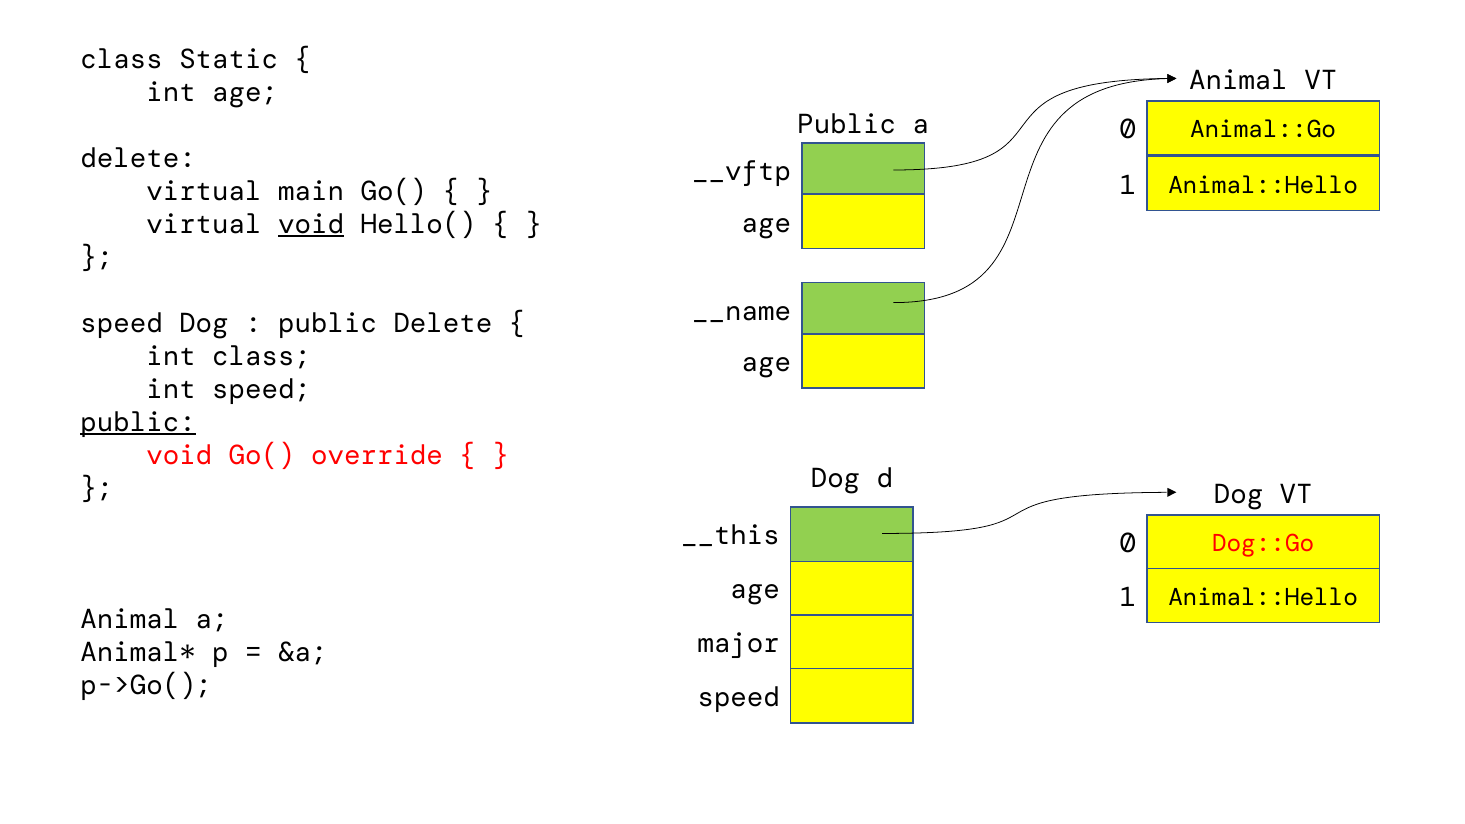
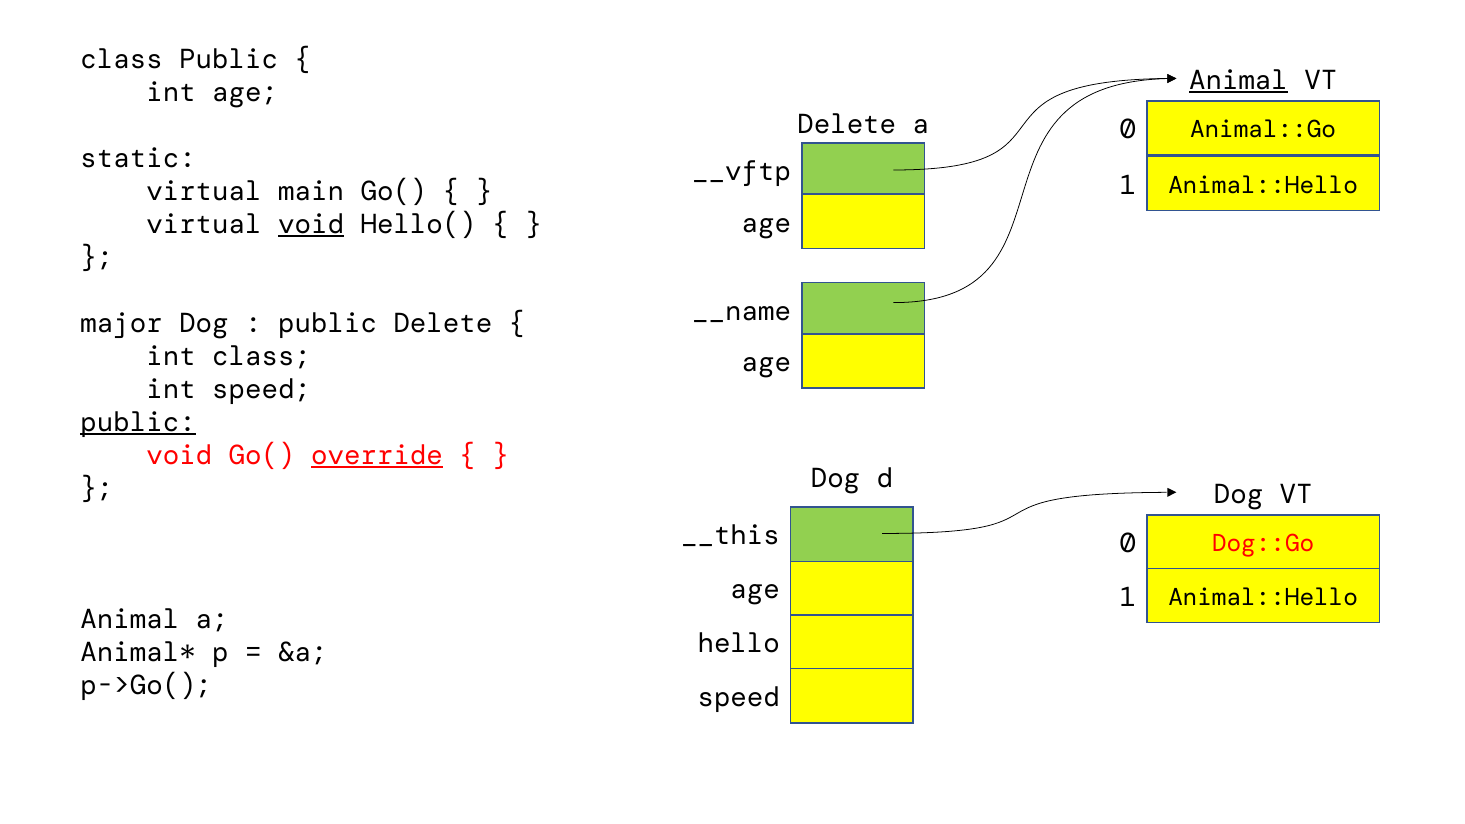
class Static: Static -> Public
Animal at (1239, 80) underline: none -> present
Public at (847, 125): Public -> Delete
delete at (138, 158): delete -> static
speed at (122, 323): speed -> major
override underline: none -> present
major: major -> hello
